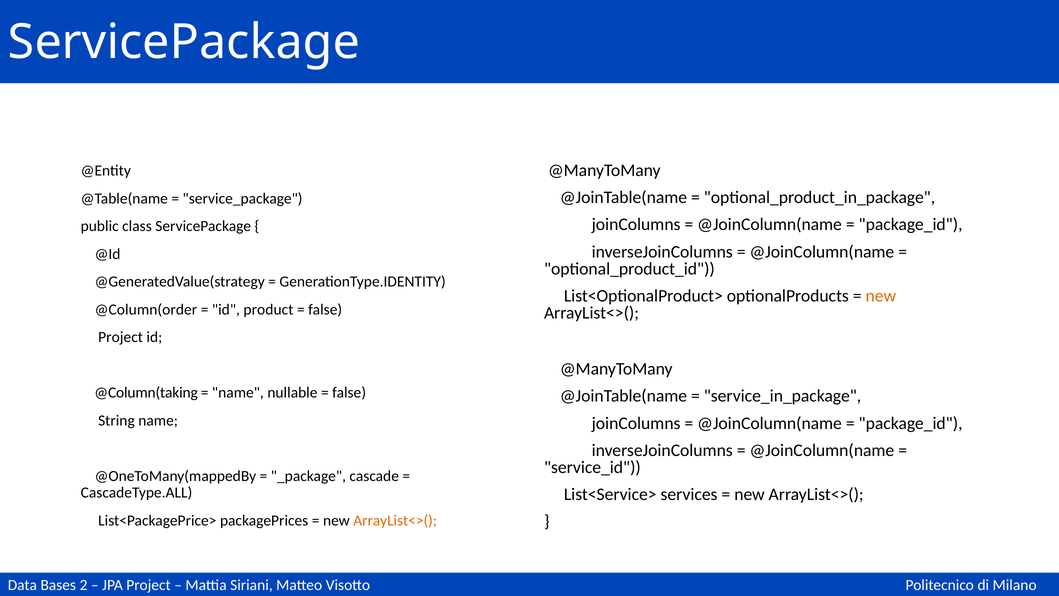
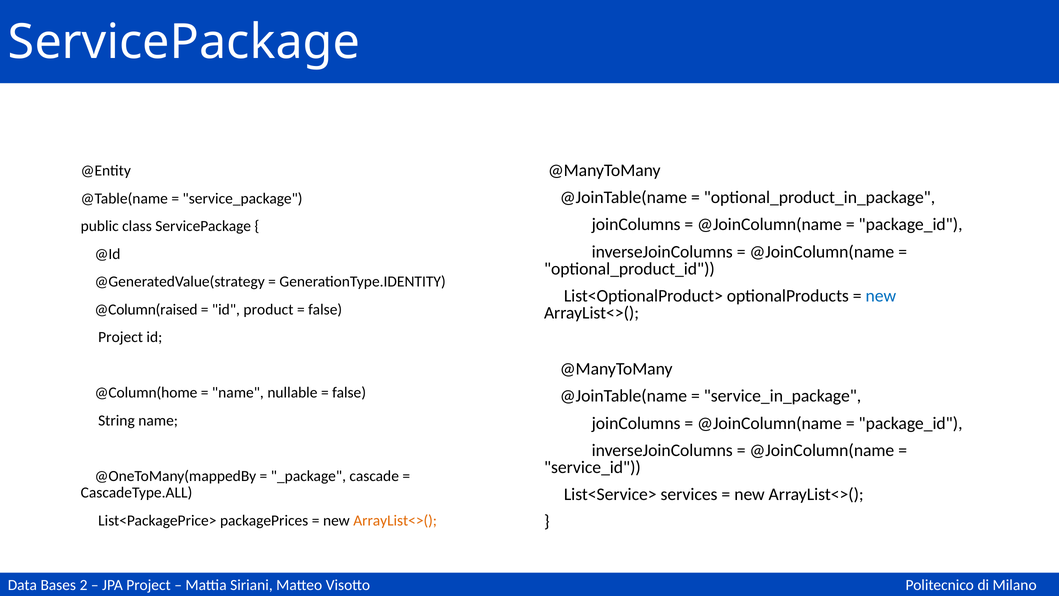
new at (881, 296) colour: orange -> blue
@Column(order: @Column(order -> @Column(raised
@Column(taking: @Column(taking -> @Column(home
